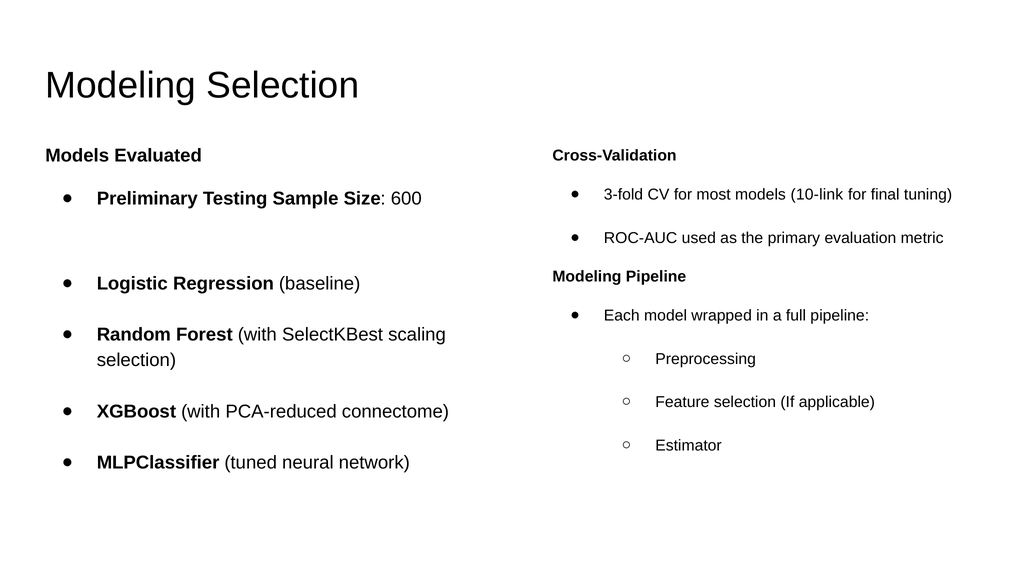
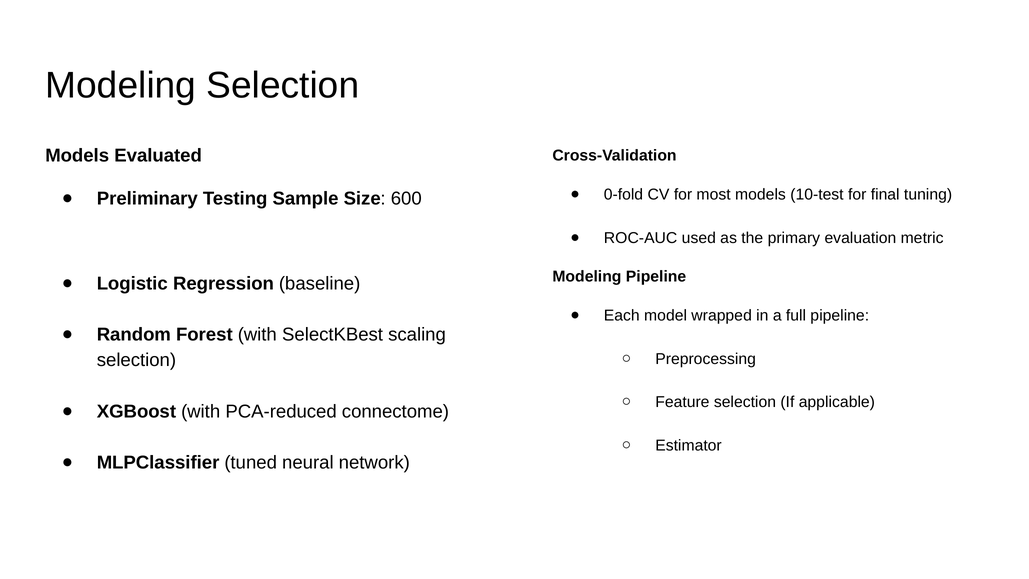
3-fold: 3-fold -> 0-fold
10-link: 10-link -> 10-test
